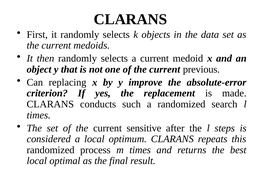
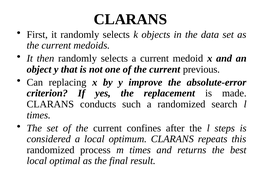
sensitive: sensitive -> confines
